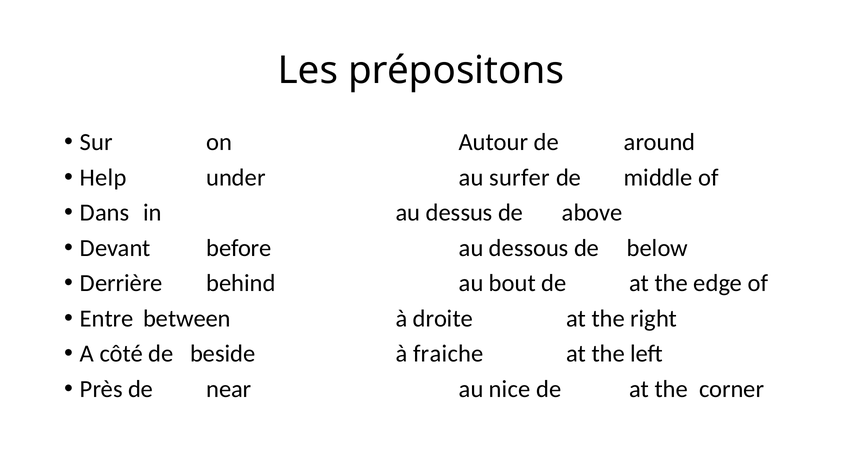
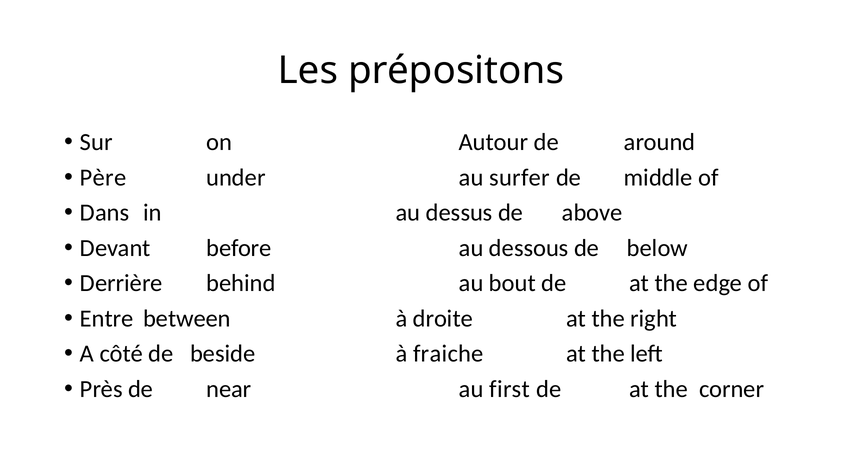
Help: Help -> Père
nice: nice -> first
